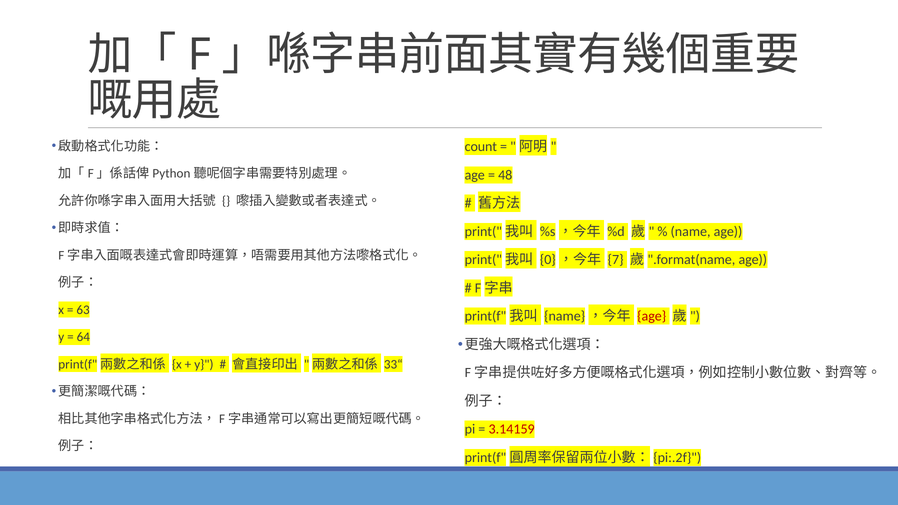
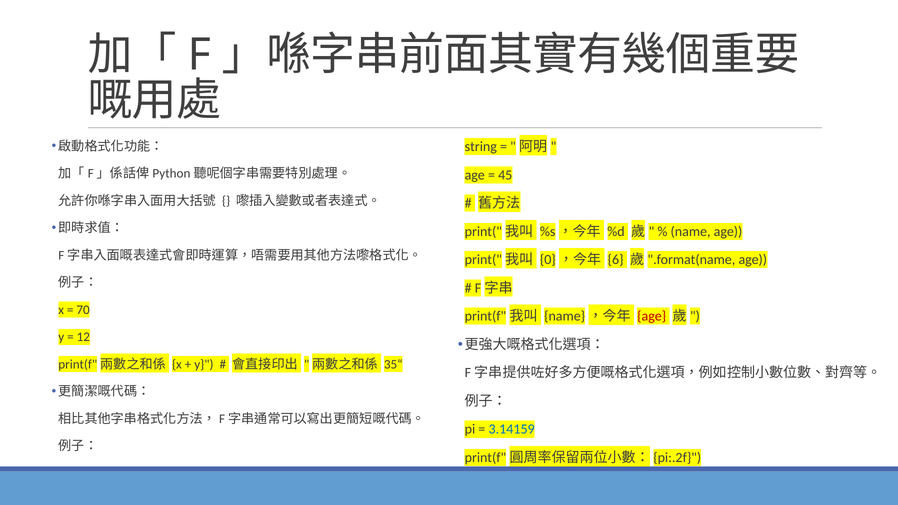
count: count -> string
48: 48 -> 45
7: 7 -> 6
63: 63 -> 70
64: 64 -> 12
33“: 33“ -> 35“
3.14159 colour: red -> blue
